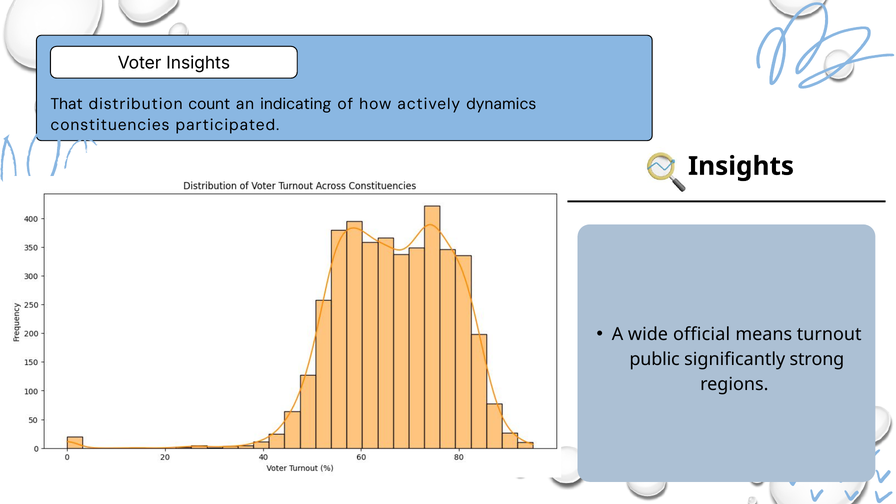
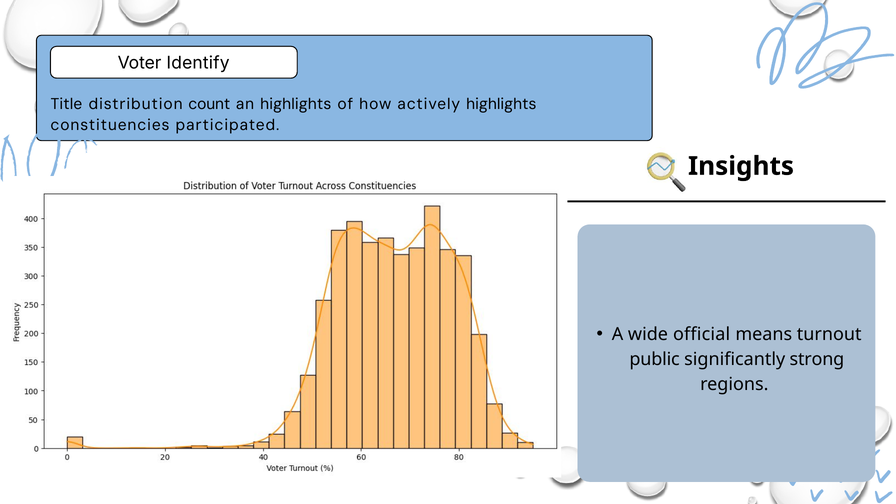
Voter Insights: Insights -> Identify
That: That -> Title
an indicating: indicating -> highlights
actively dynamics: dynamics -> highlights
